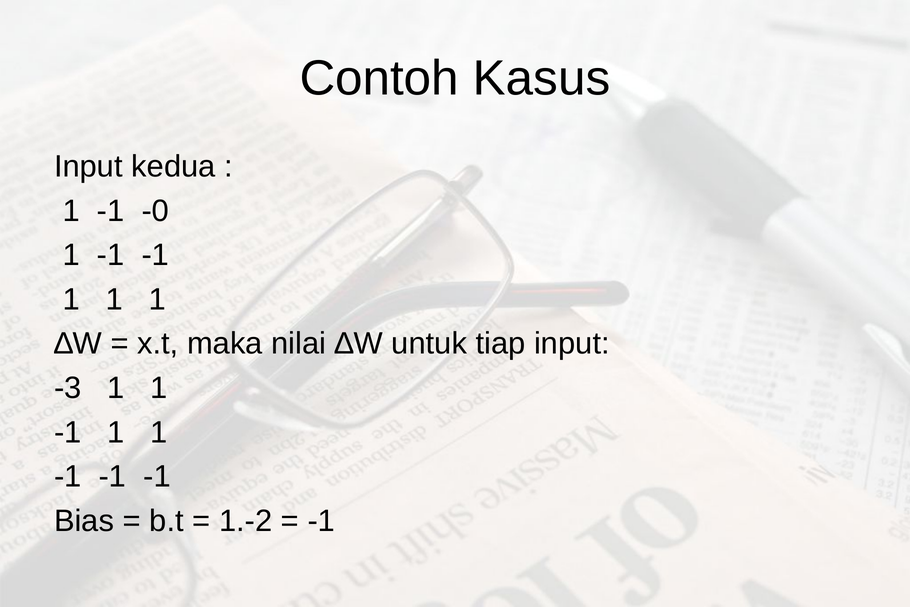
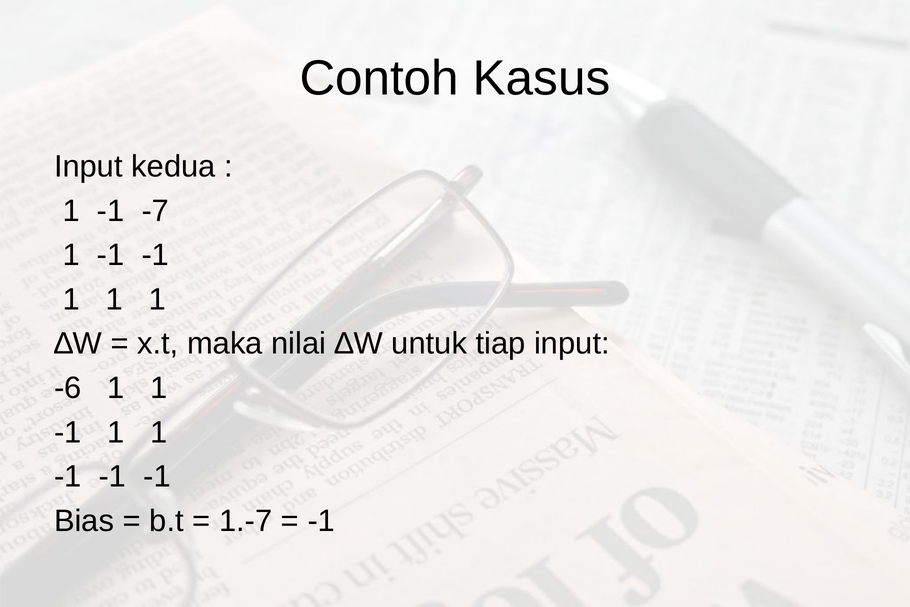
-0: -0 -> -7
-3: -3 -> -6
1.-2: 1.-2 -> 1.-7
